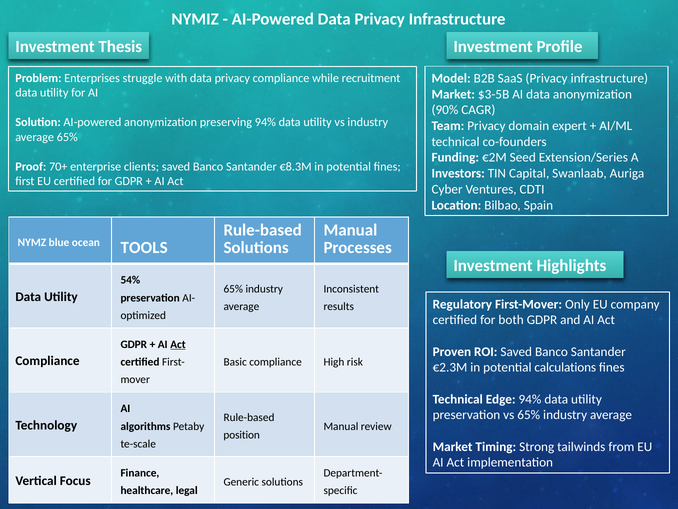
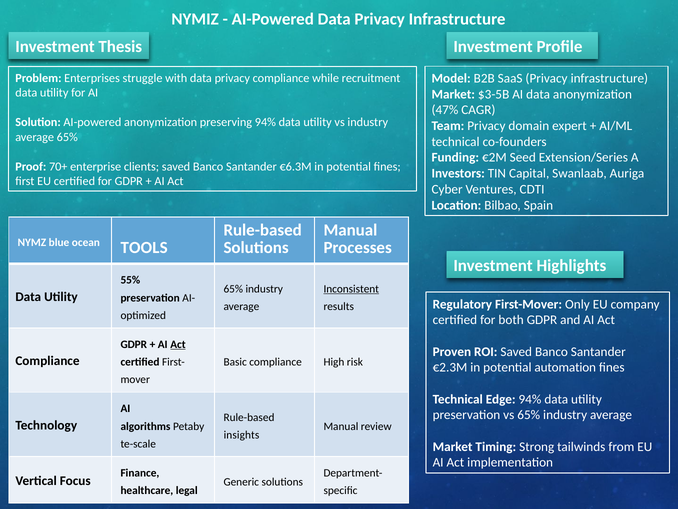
90%: 90% -> 47%
€8.3M: €8.3M -> €6.3M
54%: 54% -> 55%
Inconsistent underline: none -> present
calculations: calculations -> automation
position: position -> insights
